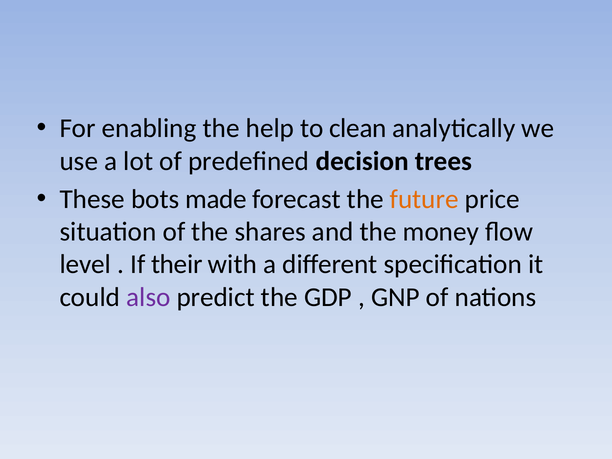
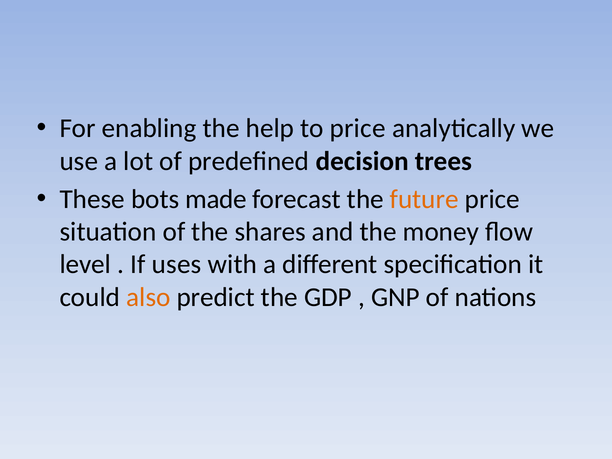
to clean: clean -> price
their: their -> uses
also colour: purple -> orange
